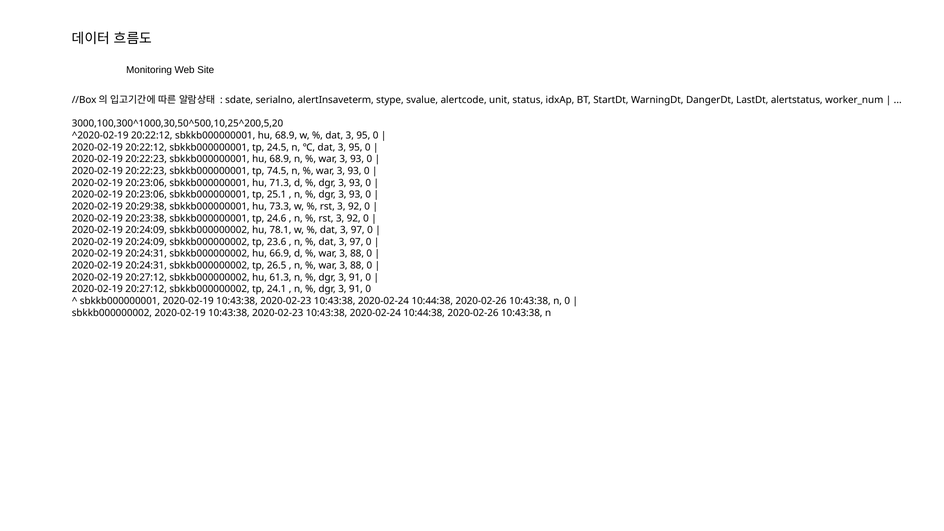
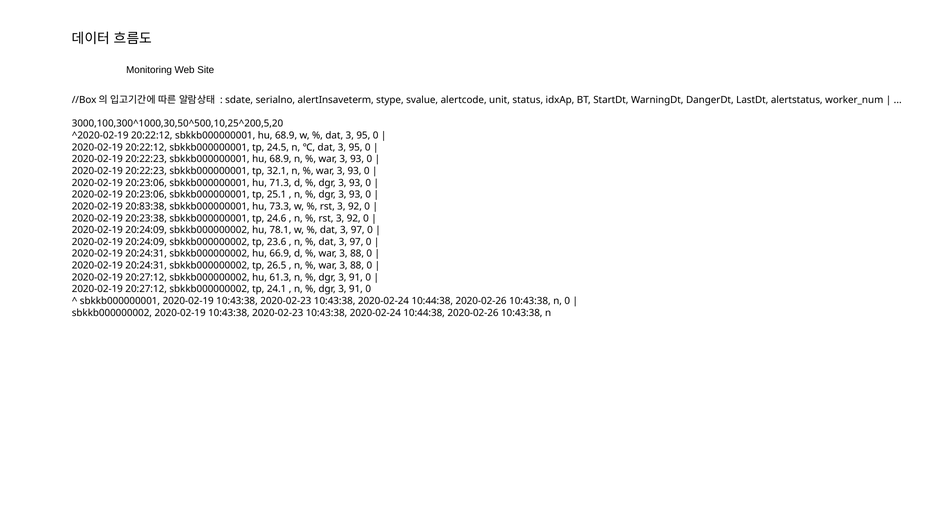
74.5: 74.5 -> 32.1
20:29:38: 20:29:38 -> 20:83:38
